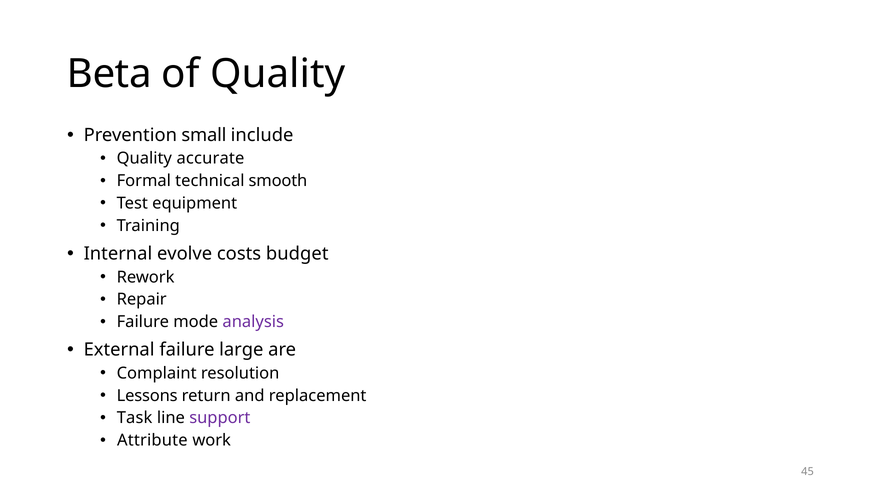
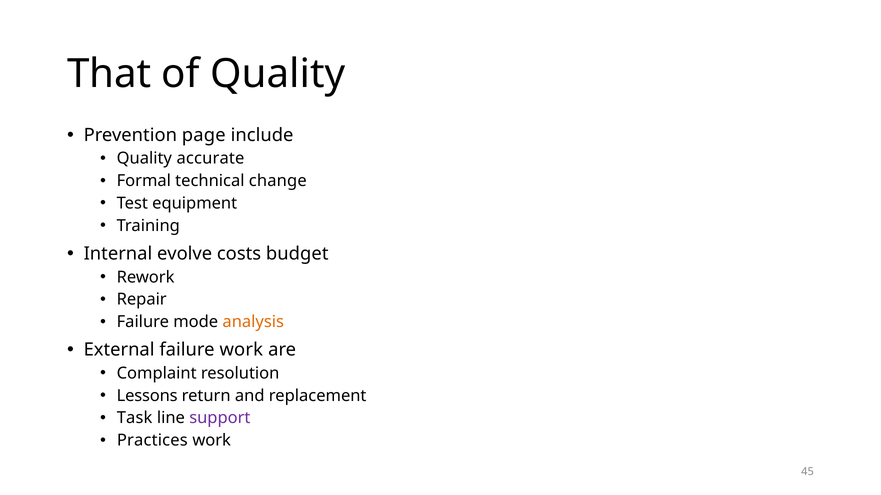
Beta: Beta -> That
small: small -> page
smooth: smooth -> change
analysis colour: purple -> orange
failure large: large -> work
Attribute: Attribute -> Practices
